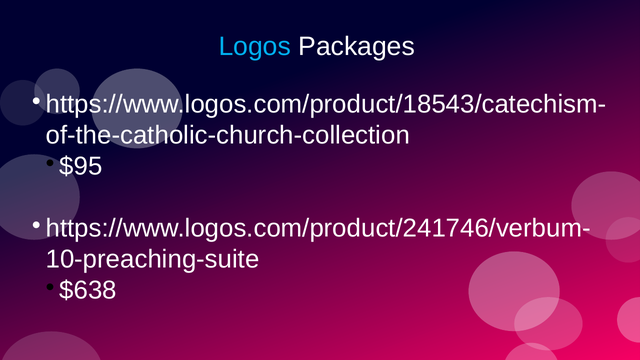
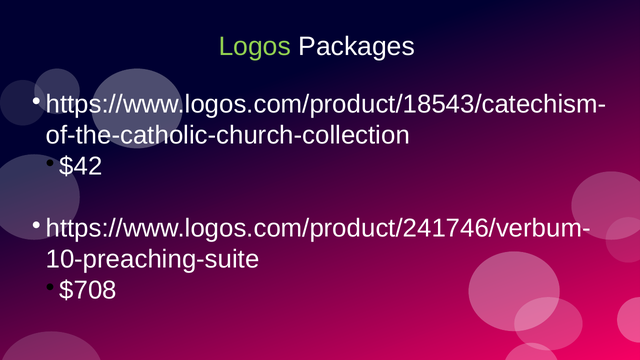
Logos colour: light blue -> light green
$95: $95 -> $42
$638: $638 -> $708
